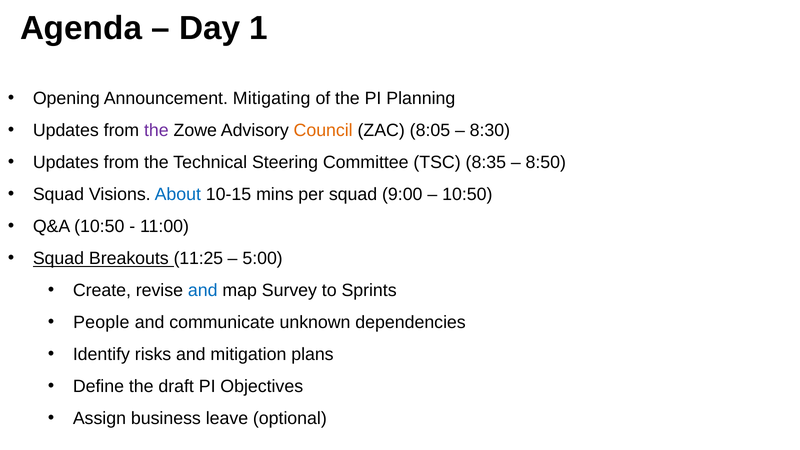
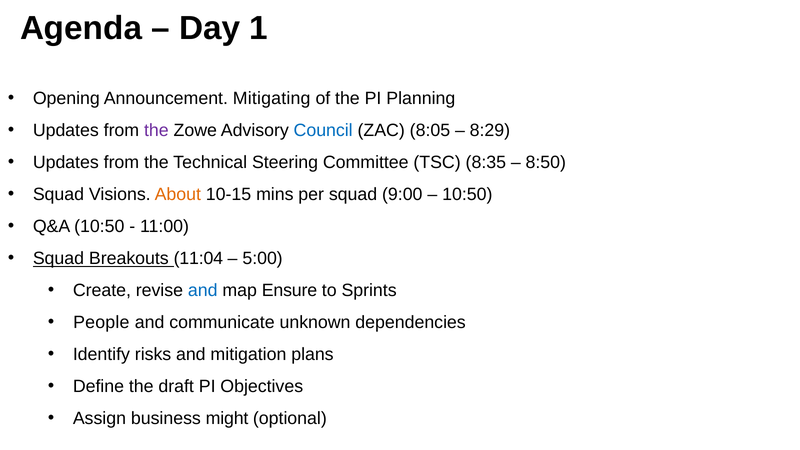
Council colour: orange -> blue
8:30: 8:30 -> 8:29
About colour: blue -> orange
11:25: 11:25 -> 11:04
Survey: Survey -> Ensure
leave: leave -> might
